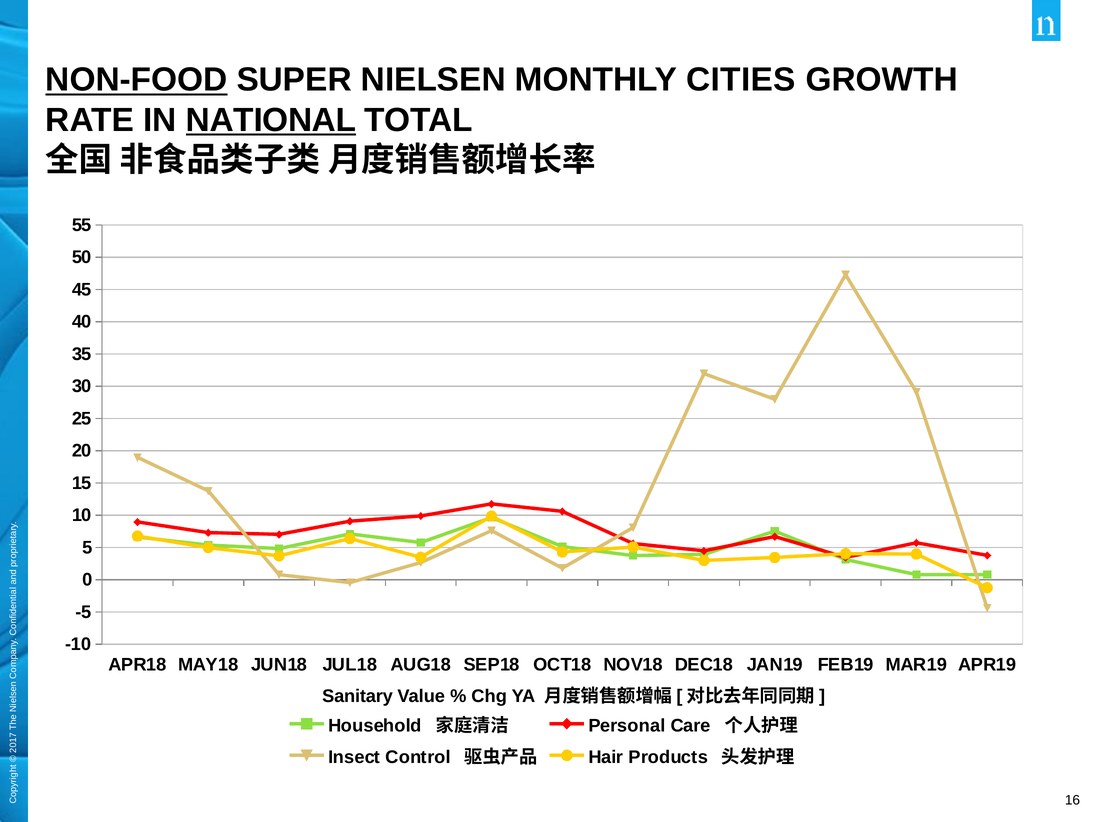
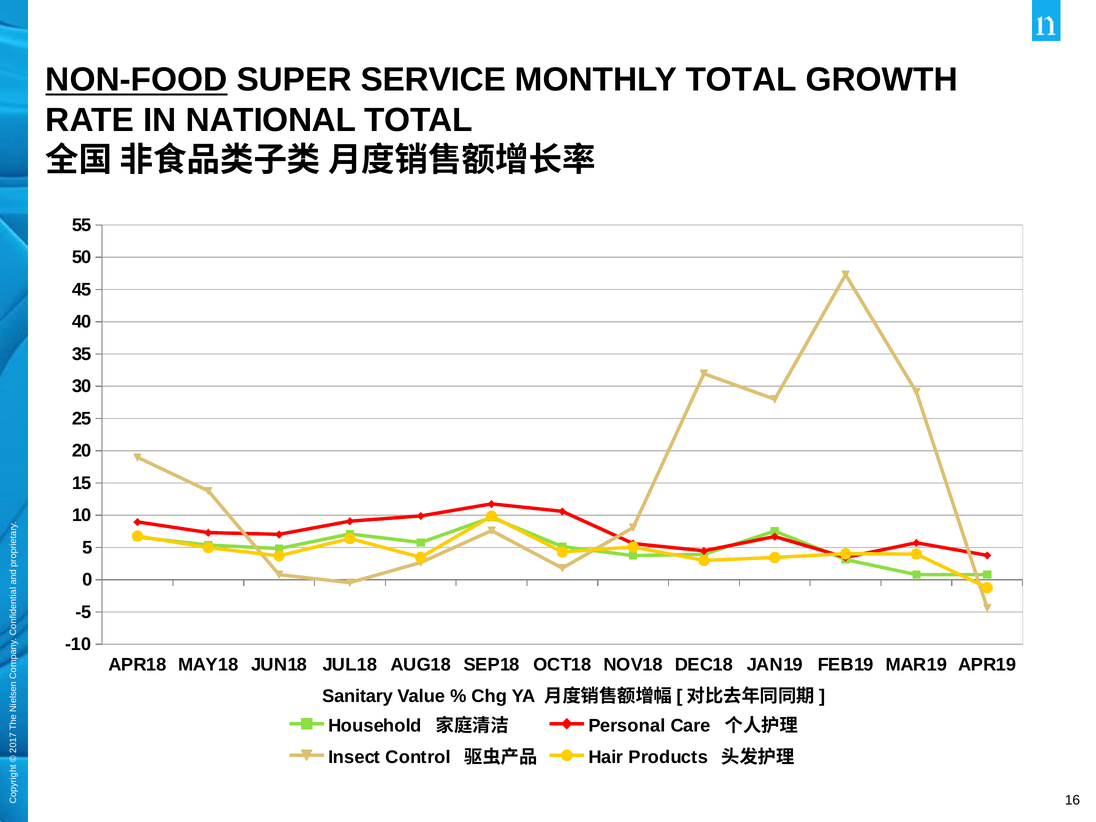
NIELSEN: NIELSEN -> SERVICE
MONTHLY CITIES: CITIES -> TOTAL
NATIONAL underline: present -> none
